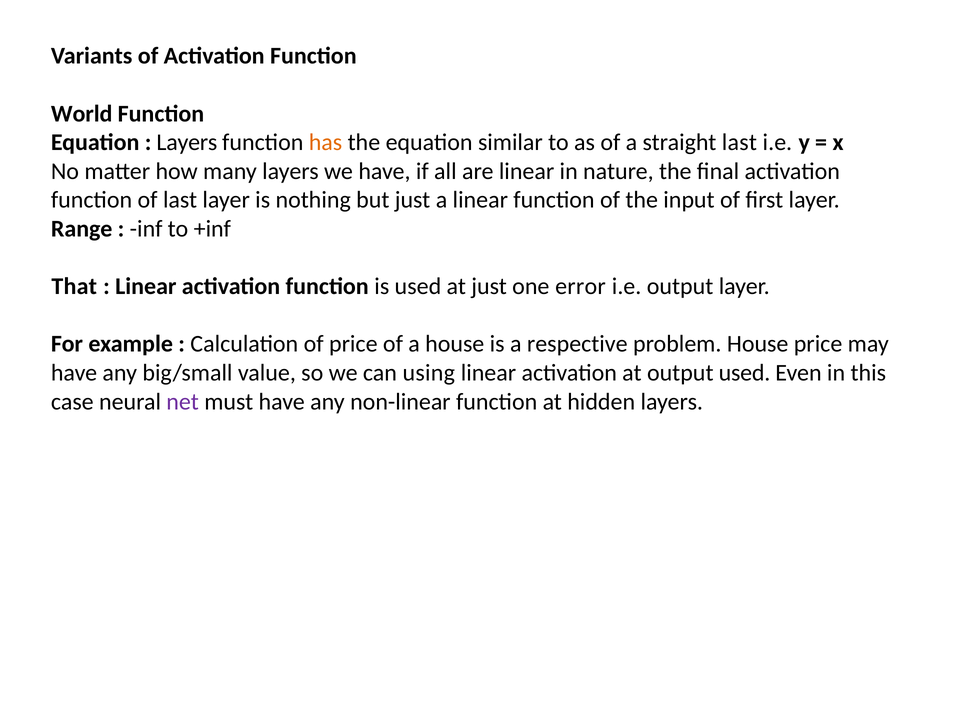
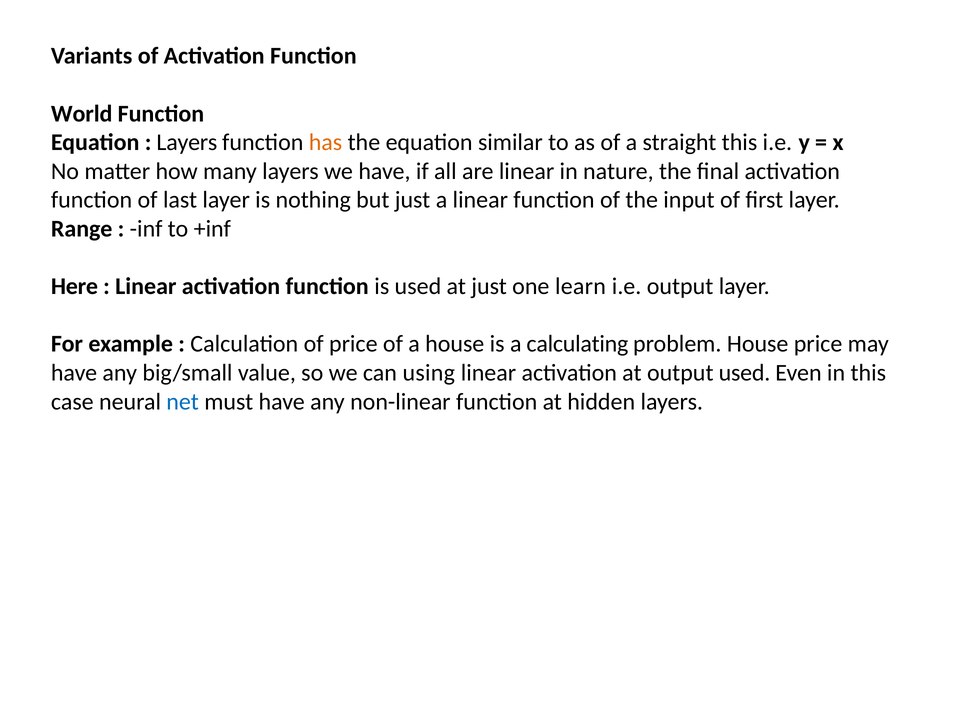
straight last: last -> this
That: That -> Here
error: error -> learn
respective: respective -> calculating
net colour: purple -> blue
